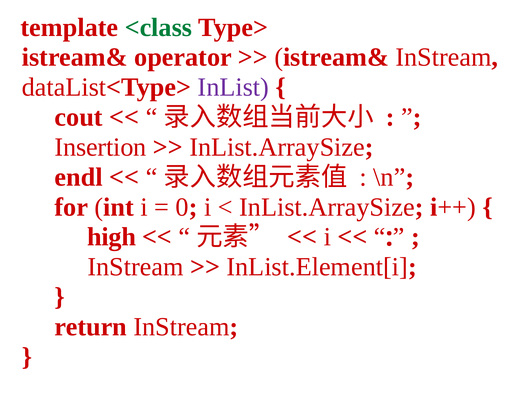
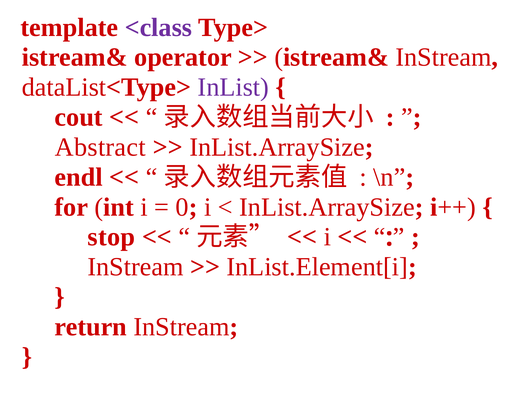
<class colour: green -> purple
Insertion: Insertion -> Abstract
high: high -> stop
